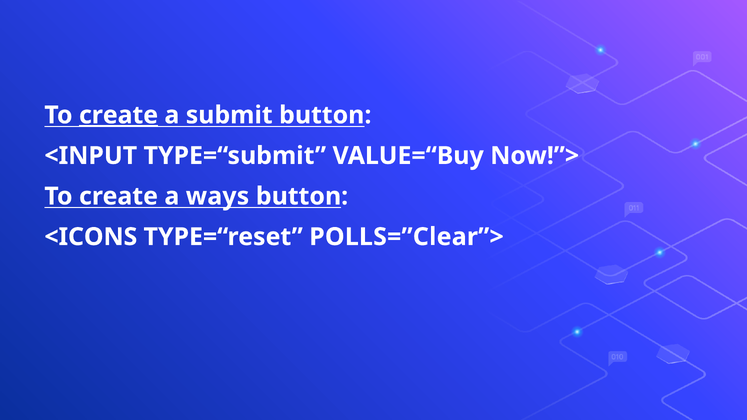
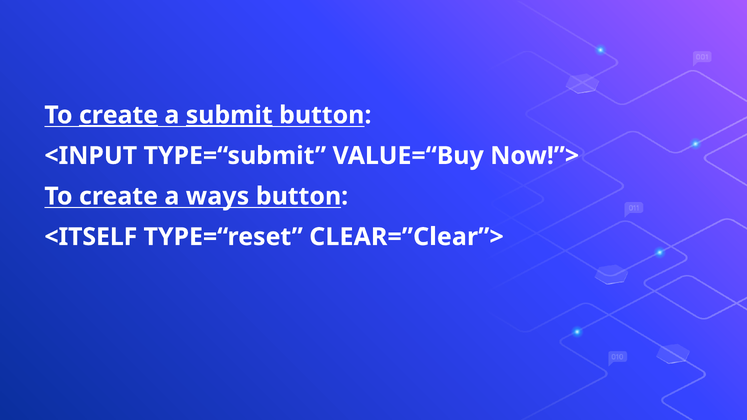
submit underline: none -> present
<ICONS: <ICONS -> <ITSELF
POLLS=”Clear”>: POLLS=”Clear”> -> CLEAR=”Clear”>
